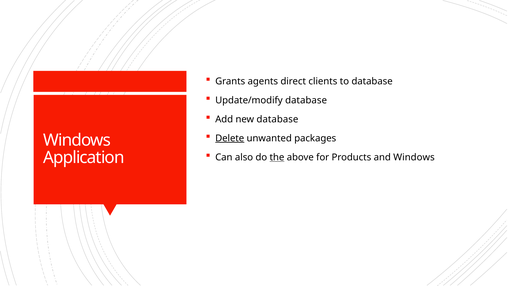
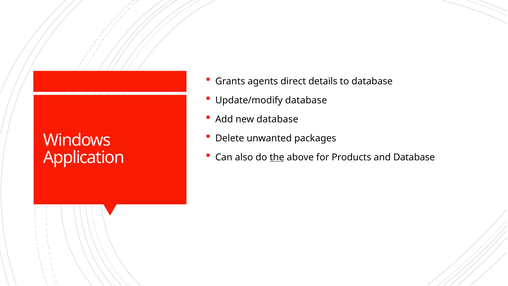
clients: clients -> details
Delete underline: present -> none
and Windows: Windows -> Database
